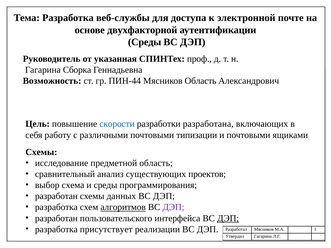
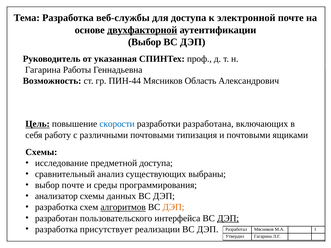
двухфакторной underline: none -> present
Среды at (145, 42): Среды -> Выбор
Сборка: Сборка -> Работы
Цель underline: none -> present
типизации: типизации -> типизация
предметной область: область -> доступа
проектов: проектов -> выбраны
выбор схема: схема -> почте
разработан at (56, 196): разработан -> анализатор
ДЭП at (173, 207) colour: purple -> orange
